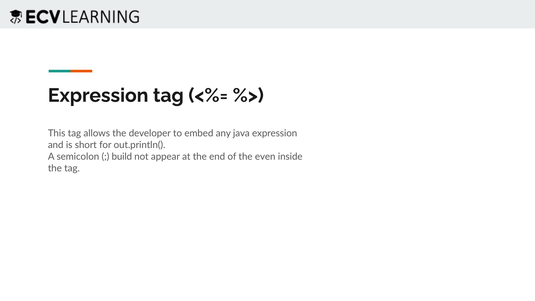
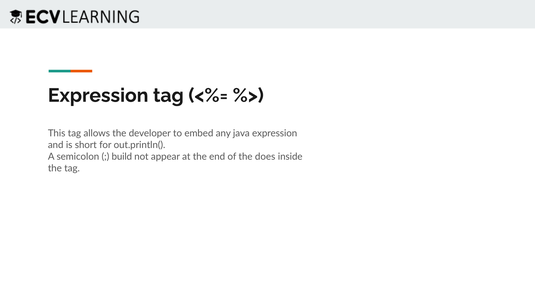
even: even -> does
